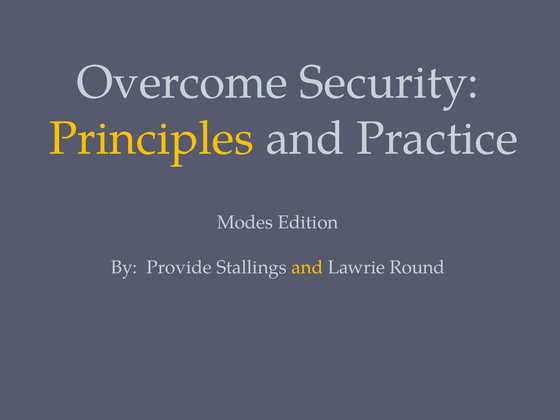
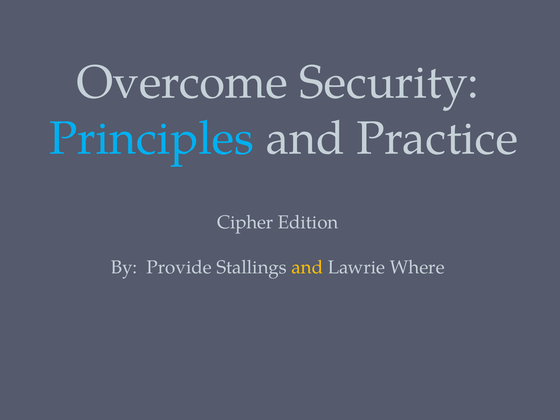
Principles colour: yellow -> light blue
Modes: Modes -> Cipher
Round: Round -> Where
